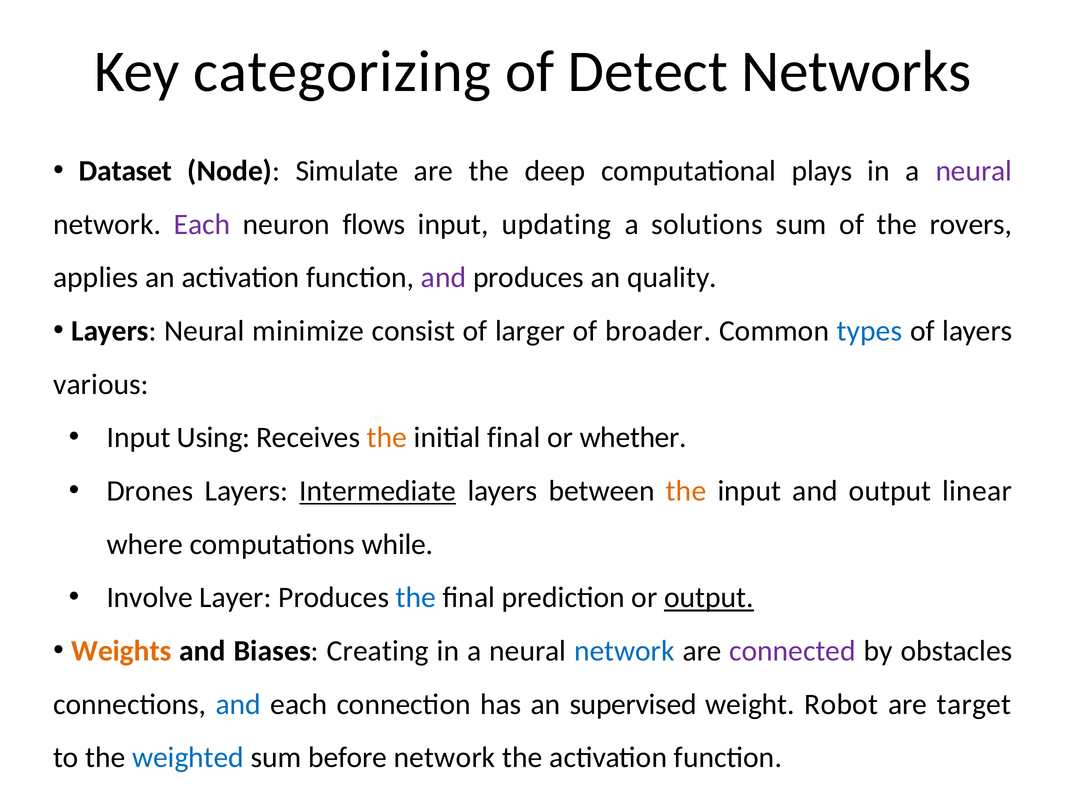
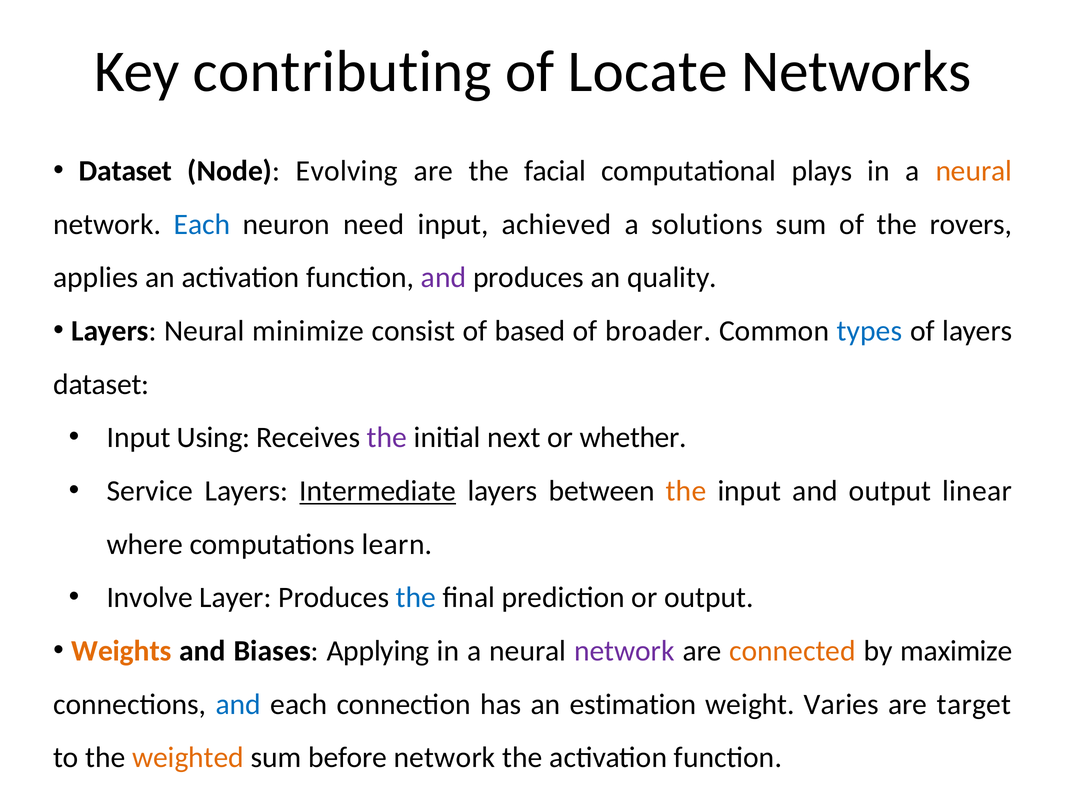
categorizing: categorizing -> contributing
Detect: Detect -> Locate
Simulate: Simulate -> Evolving
deep: deep -> facial
neural at (974, 171) colour: purple -> orange
Each at (202, 224) colour: purple -> blue
flows: flows -> need
updating: updating -> achieved
larger: larger -> based
various at (101, 384): various -> dataset
the at (387, 437) colour: orange -> purple
initial final: final -> next
Drones: Drones -> Service
while: while -> learn
output at (709, 597) underline: present -> none
Creating: Creating -> Applying
network at (624, 651) colour: blue -> purple
connected colour: purple -> orange
obstacles: obstacles -> maximize
supervised: supervised -> estimation
Robot: Robot -> Varies
weighted colour: blue -> orange
